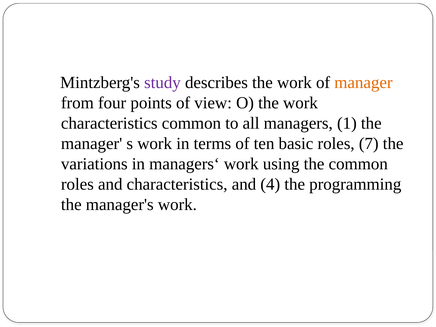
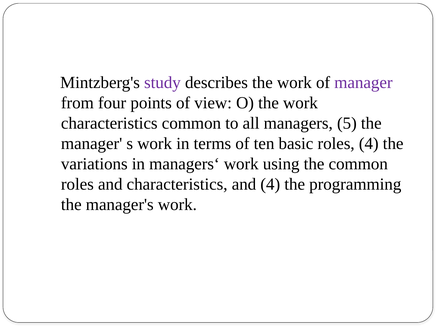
manager at (363, 83) colour: orange -> purple
1: 1 -> 5
roles 7: 7 -> 4
